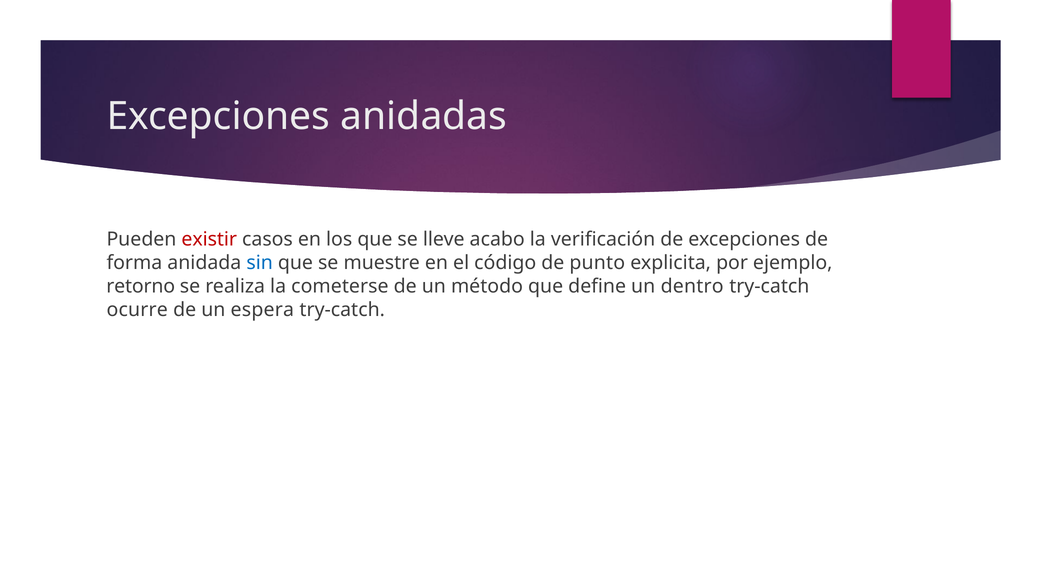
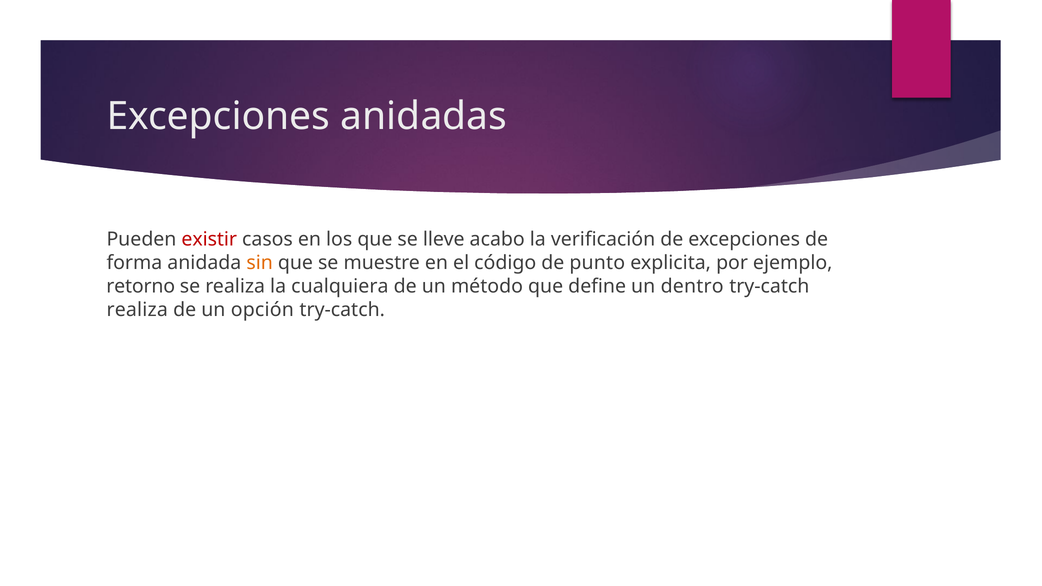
sin colour: blue -> orange
cometerse: cometerse -> cualquiera
ocurre at (137, 310): ocurre -> realiza
espera: espera -> opción
